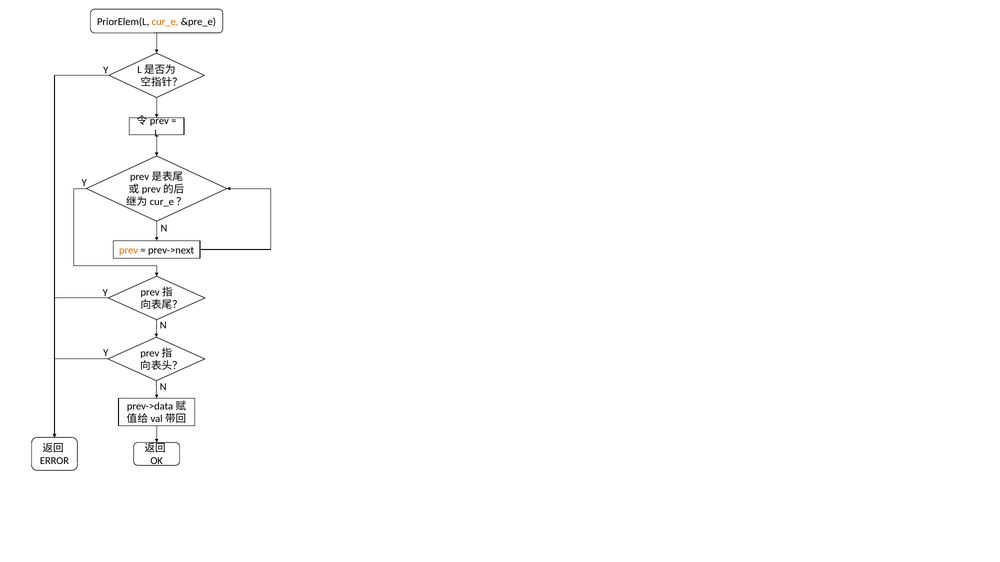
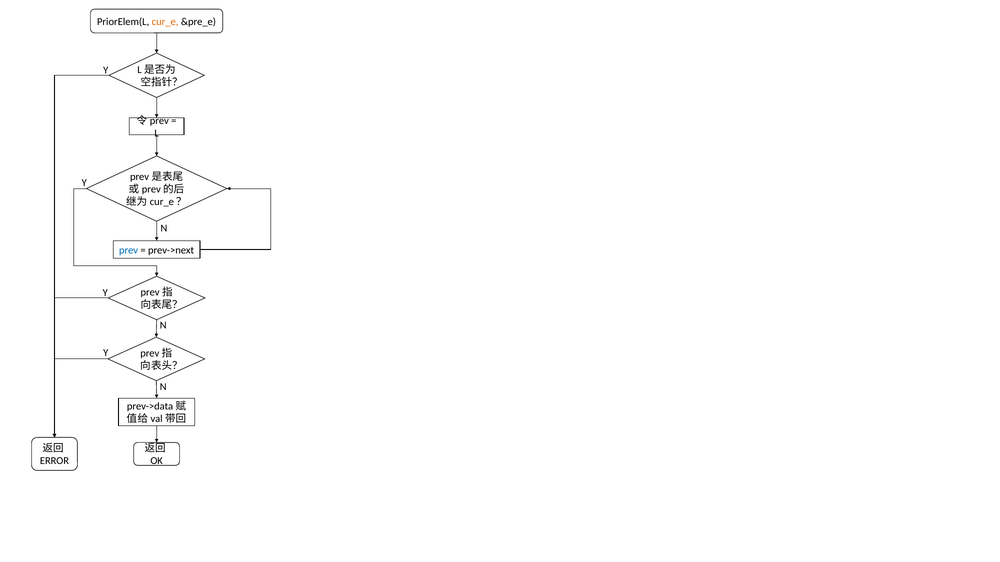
prev colour: orange -> blue
